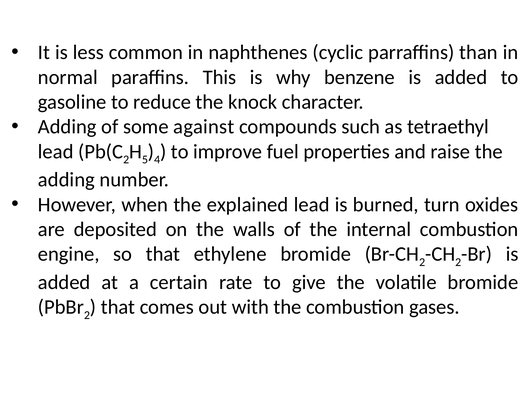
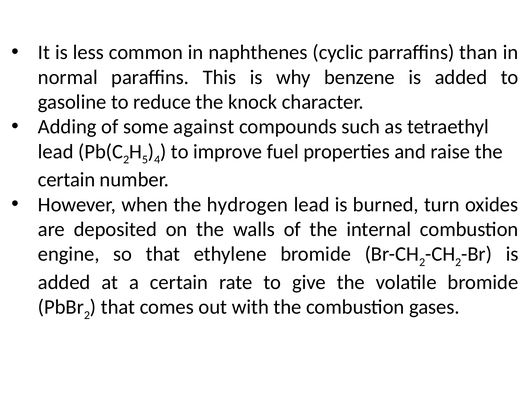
adding at (66, 180): adding -> certain
explained: explained -> hydrogen
